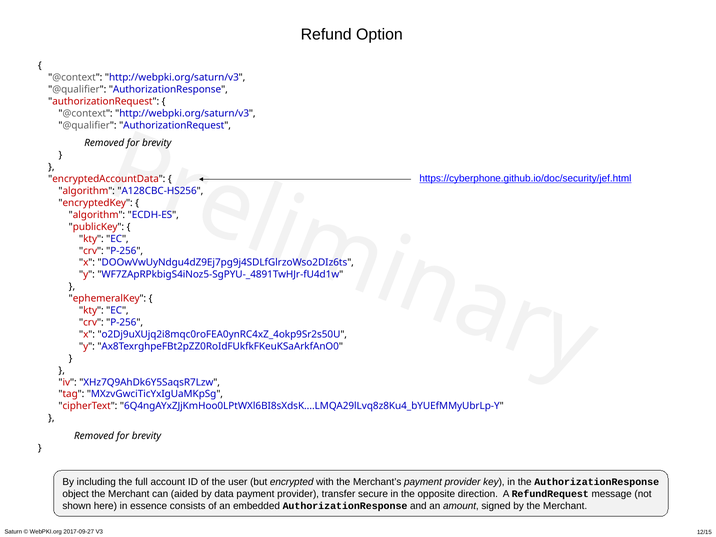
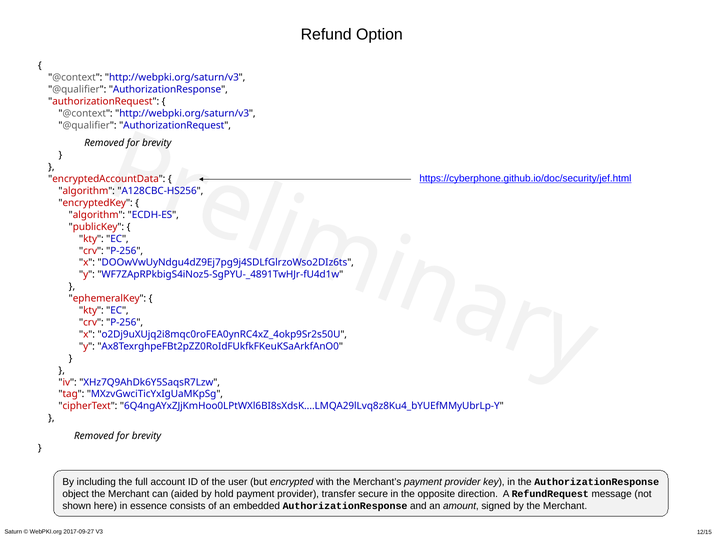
data: data -> hold
